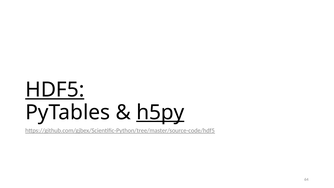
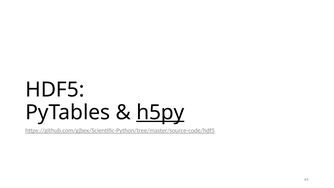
HDF5 underline: present -> none
